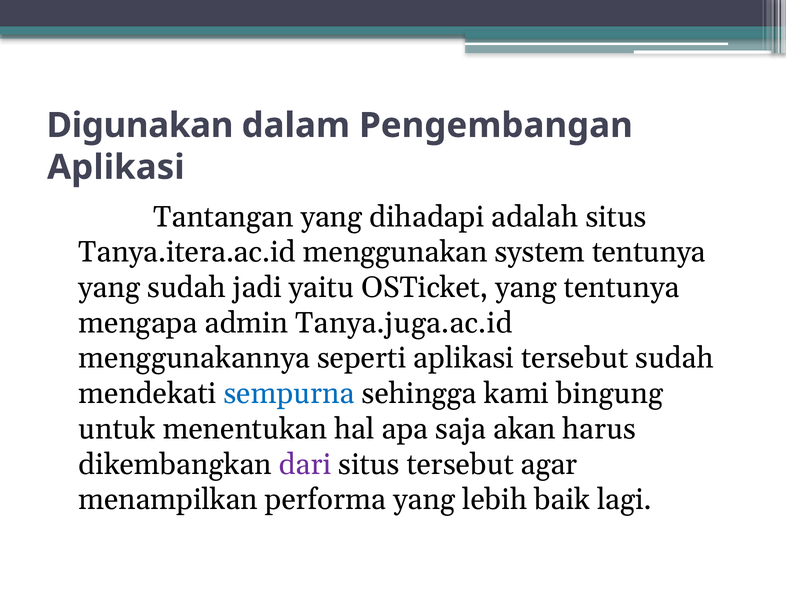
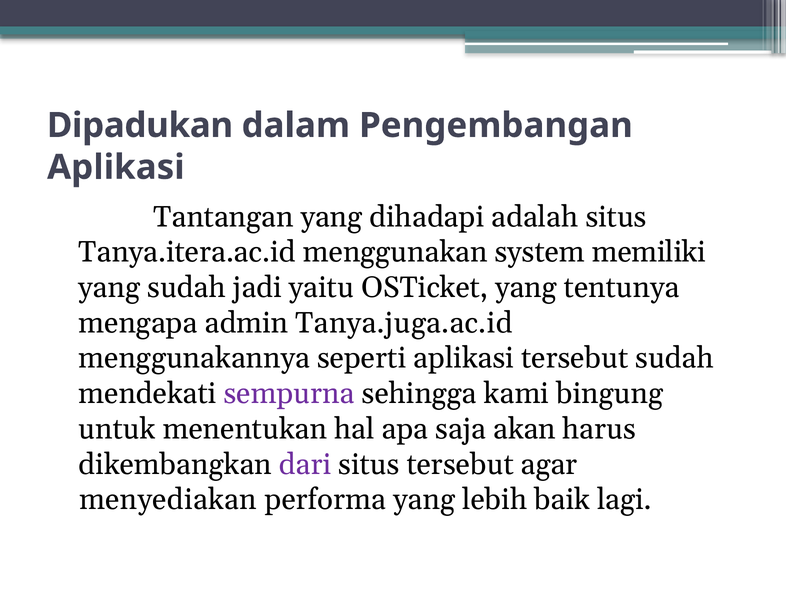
Digunakan: Digunakan -> Dipadukan
system tentunya: tentunya -> memiliki
sempurna colour: blue -> purple
menampilkan: menampilkan -> menyediakan
